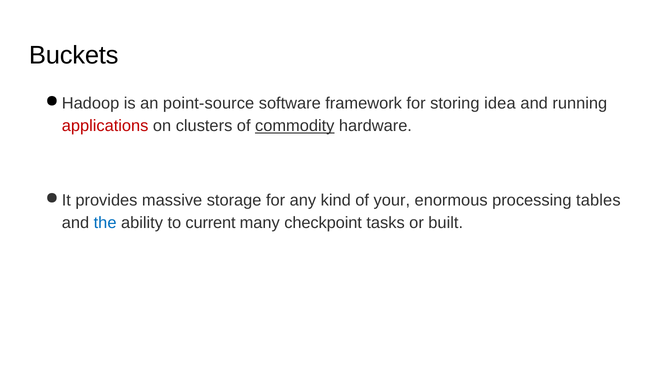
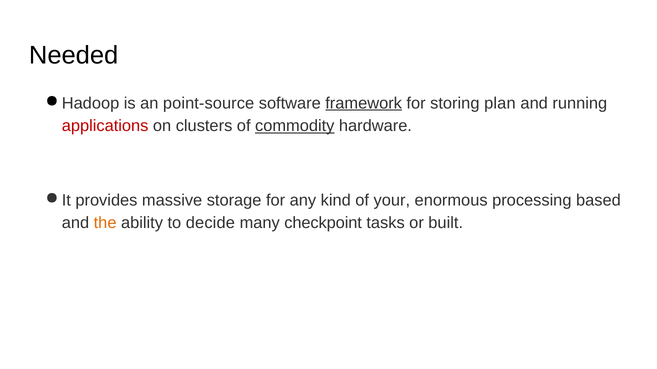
Buckets: Buckets -> Needed
framework underline: none -> present
idea: idea -> plan
tables: tables -> based
the colour: blue -> orange
current: current -> decide
